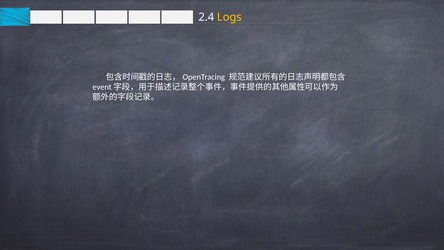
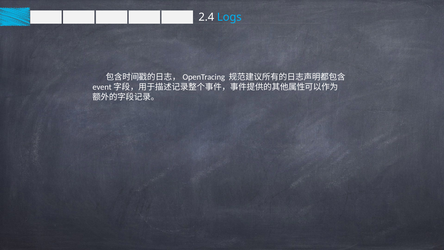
Logs colour: yellow -> light blue
